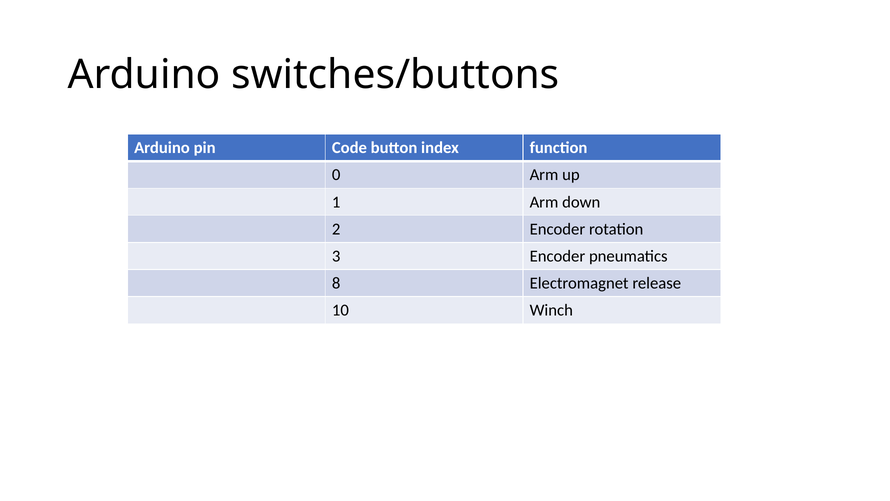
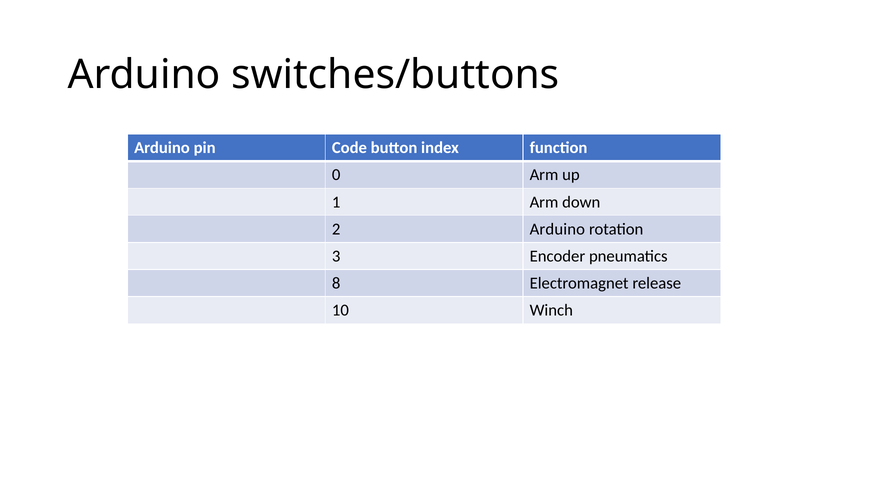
2 Encoder: Encoder -> Arduino
